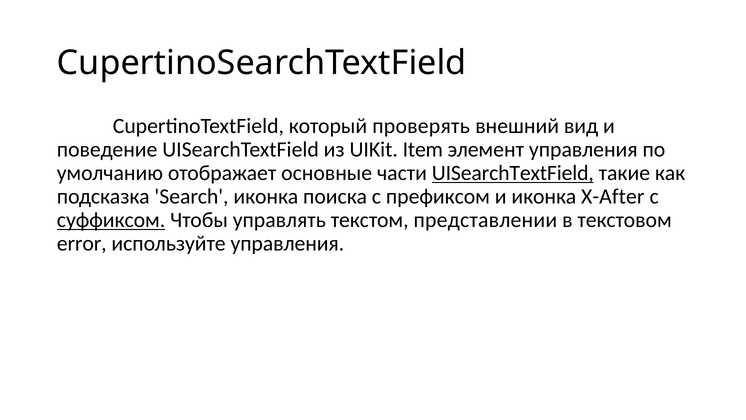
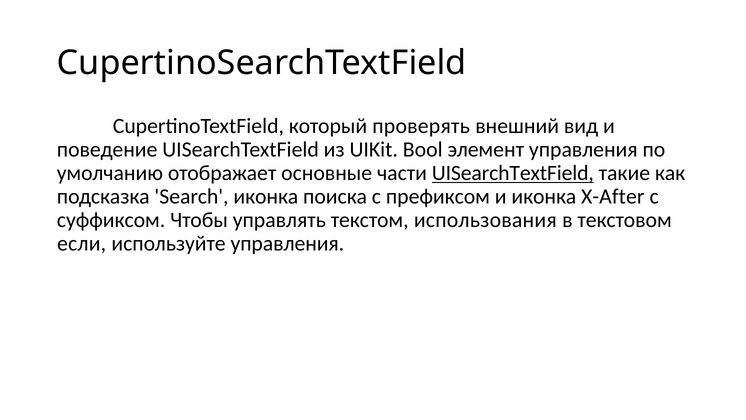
Item: Item -> Bool
суффиксом underline: present -> none
представлении: представлении -> использования
error: error -> если
